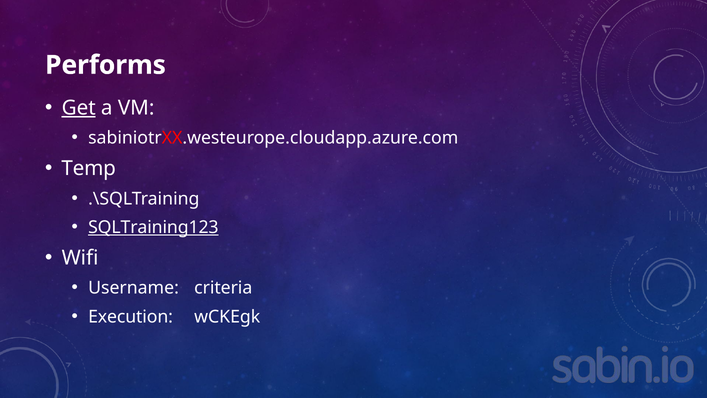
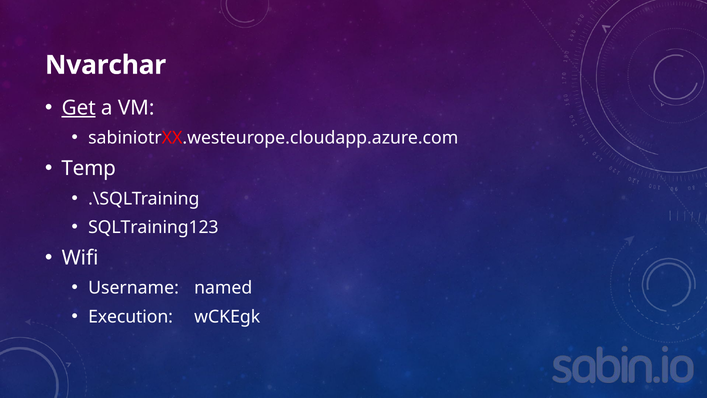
Performs: Performs -> Nvarchar
SQLTraining123 underline: present -> none
criteria: criteria -> named
